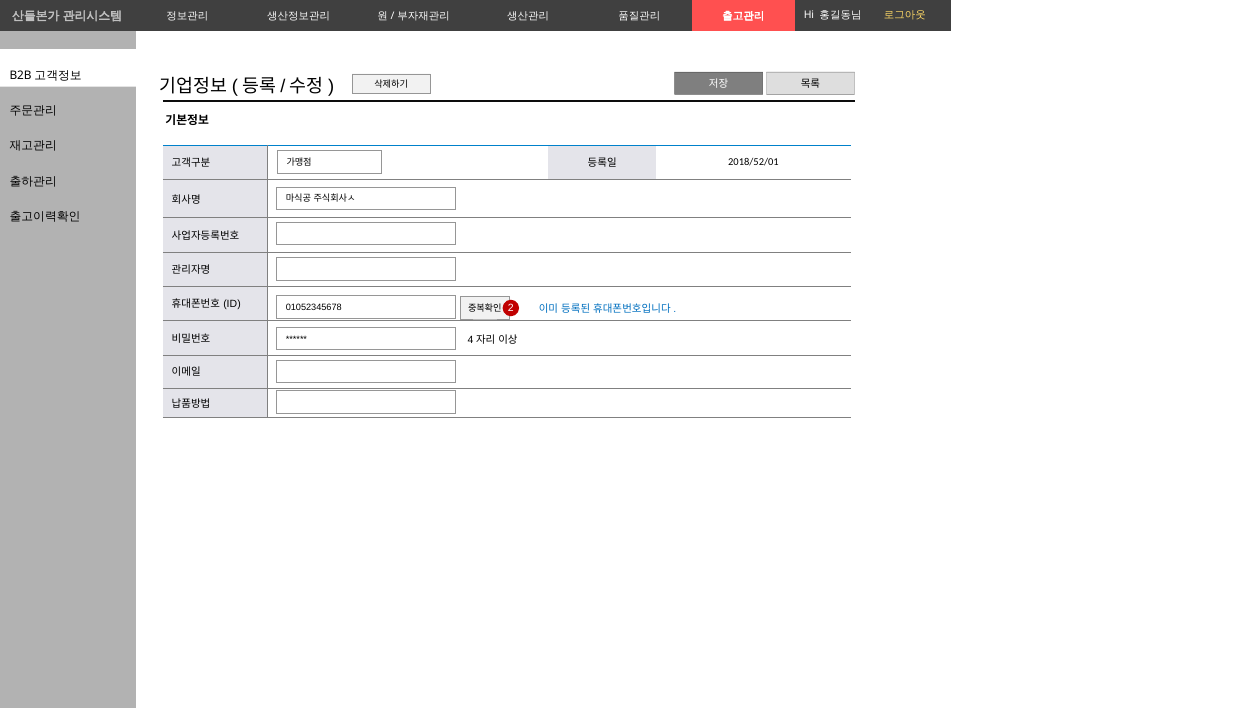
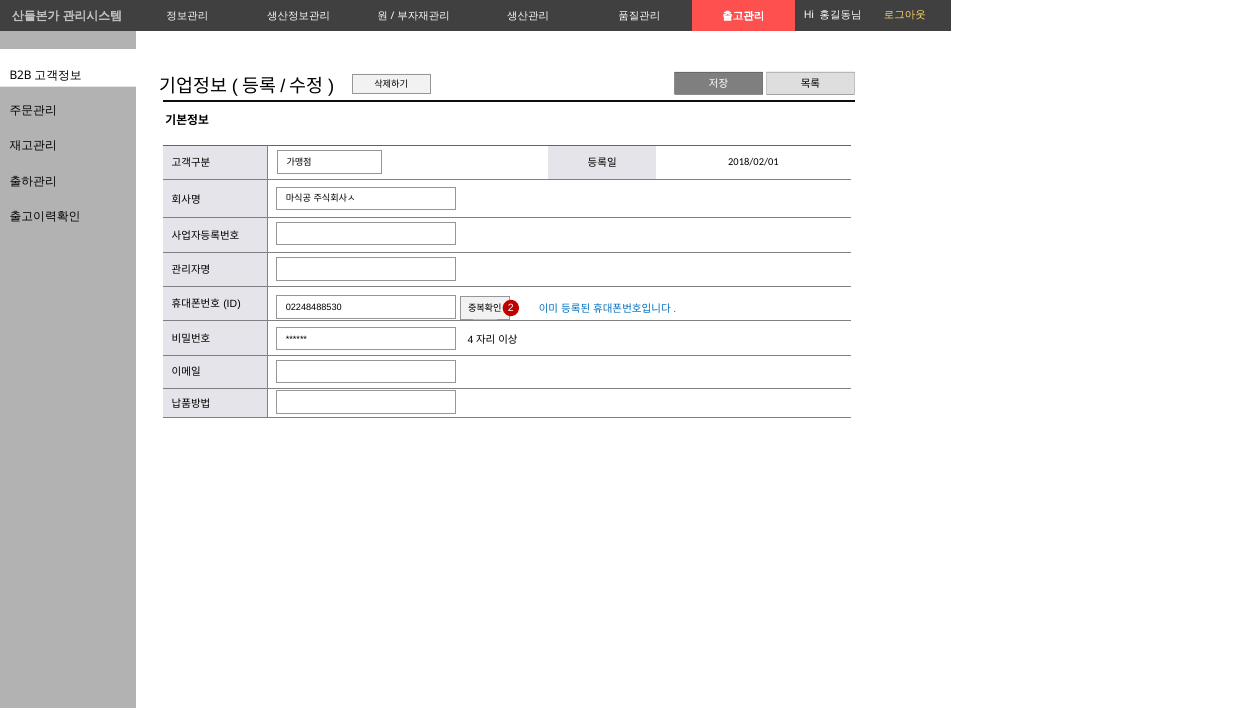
2018/52/01: 2018/52/01 -> 2018/02/01
01052345678: 01052345678 -> 02248488530
